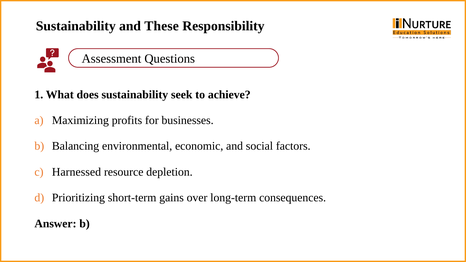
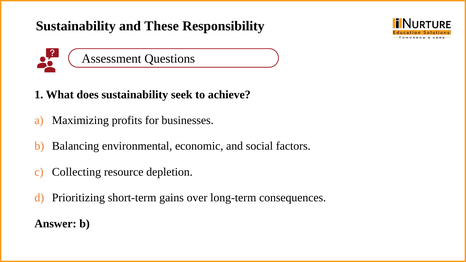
Harnessed: Harnessed -> Collecting
